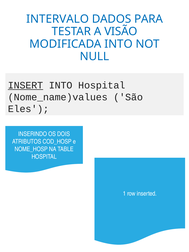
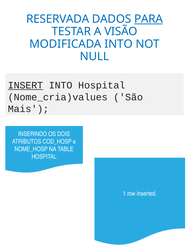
INTERVALO: INTERVALO -> RESERVADA
PARA underline: none -> present
Nome_name)values: Nome_name)values -> Nome_cria)values
Eles: Eles -> Mais
